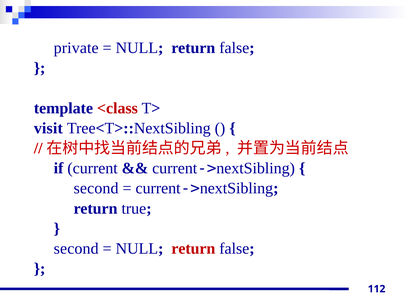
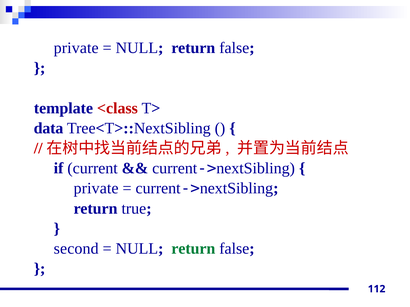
visit: visit -> data
second at (96, 189): second -> private
return at (193, 249) colour: red -> green
